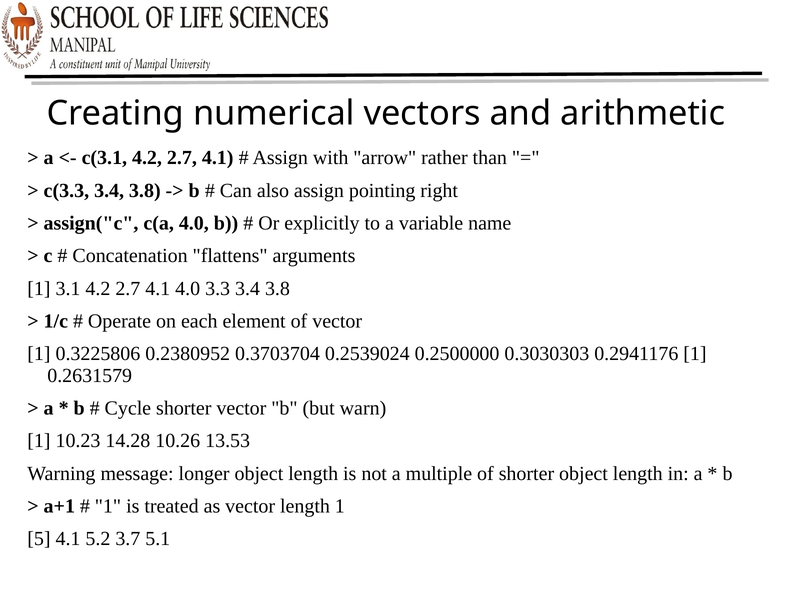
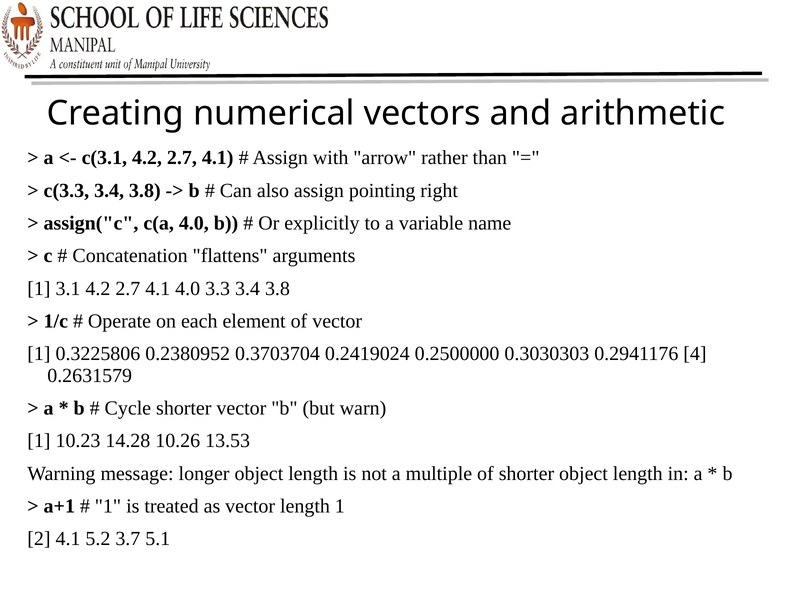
0.2539024: 0.2539024 -> 0.2419024
0.2941176 1: 1 -> 4
5: 5 -> 2
